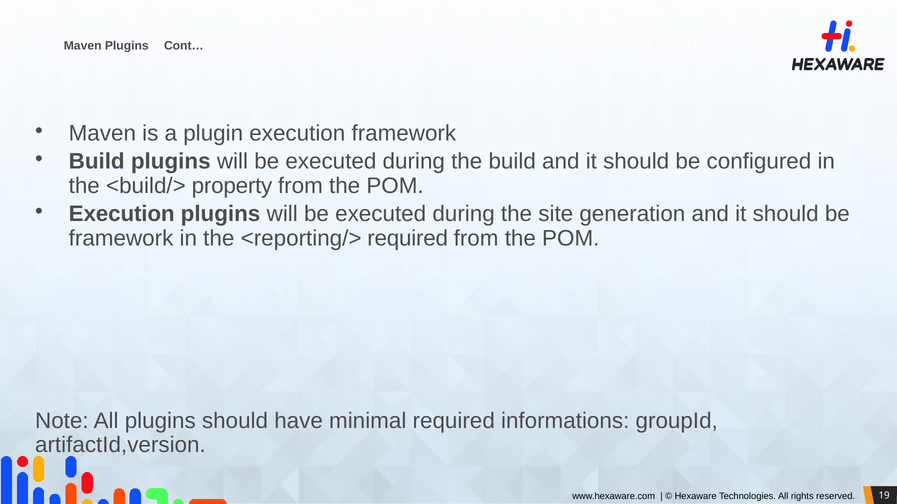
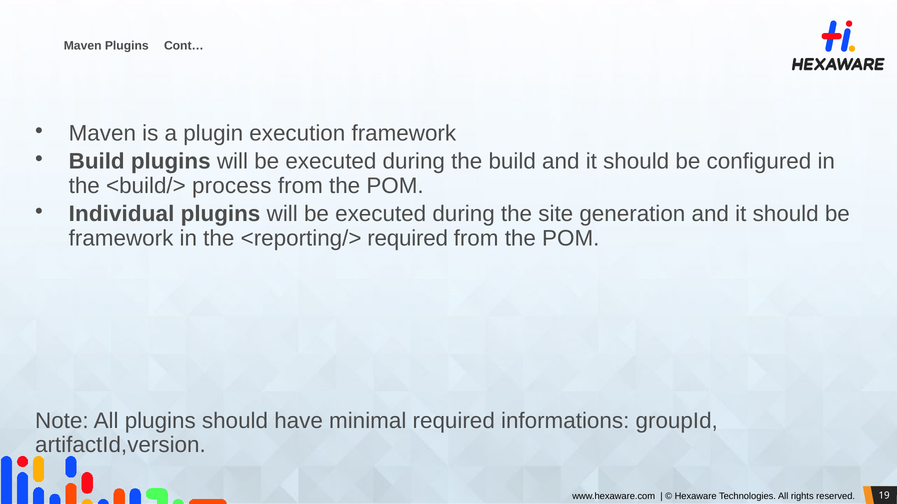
property: property -> process
Execution at (122, 214): Execution -> Individual
